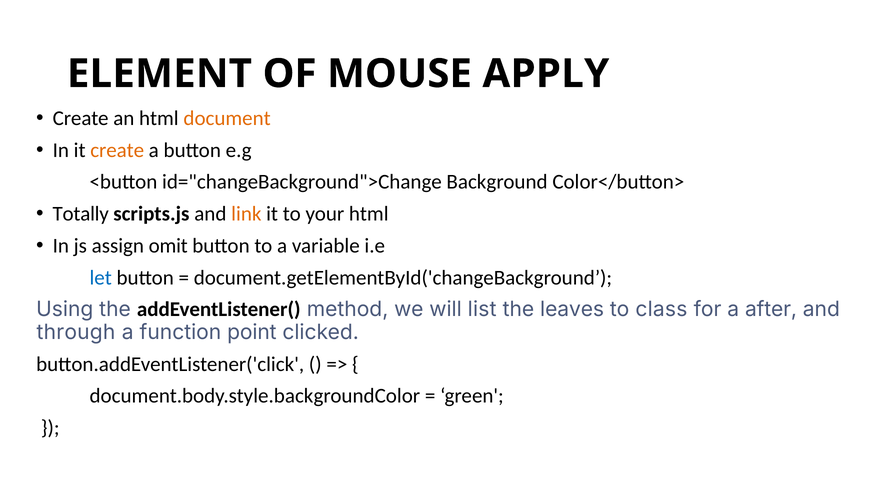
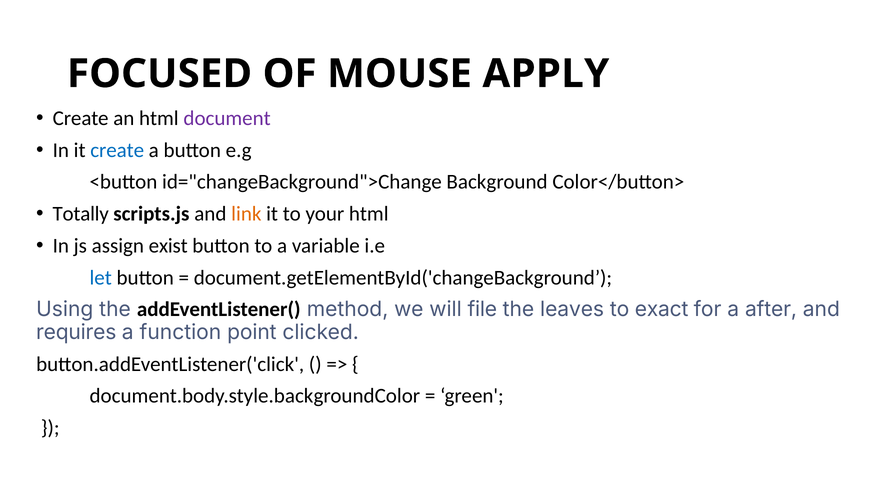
ELEMENT: ELEMENT -> FOCUSED
document colour: orange -> purple
create at (117, 150) colour: orange -> blue
omit: omit -> exist
list: list -> file
class: class -> exact
through: through -> requires
